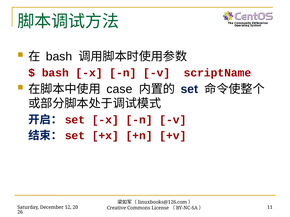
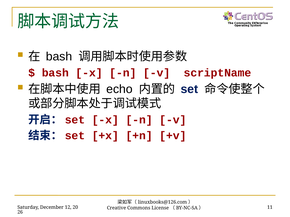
case: case -> echo
